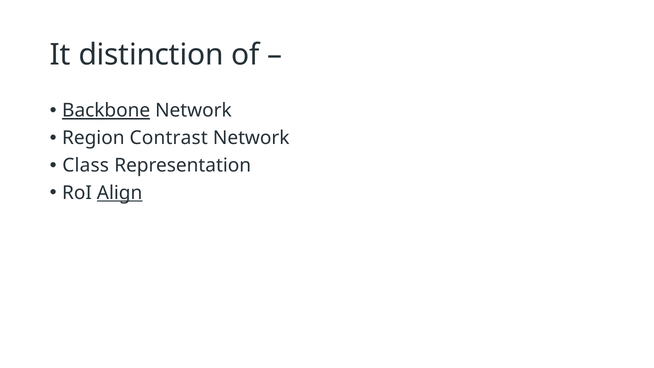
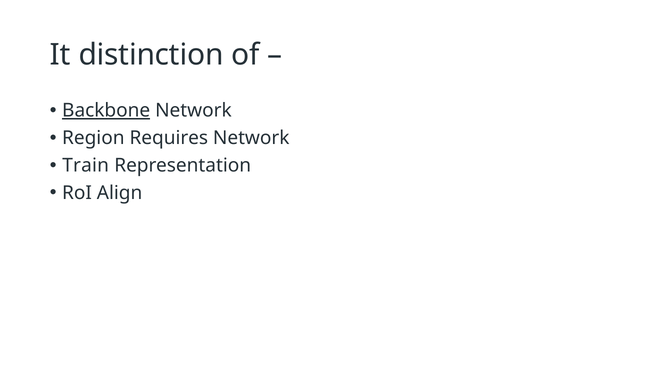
Contrast: Contrast -> Requires
Class: Class -> Train
Align underline: present -> none
